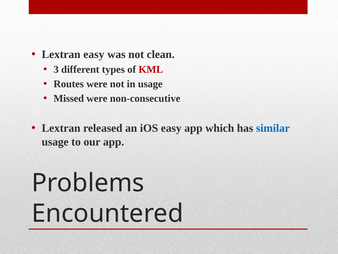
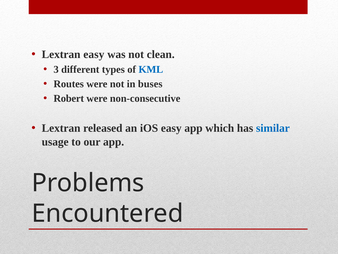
KML colour: red -> blue
in usage: usage -> buses
Missed: Missed -> Robert
